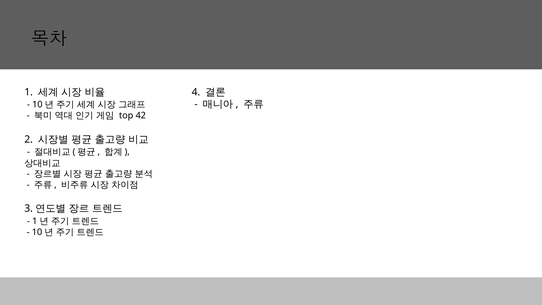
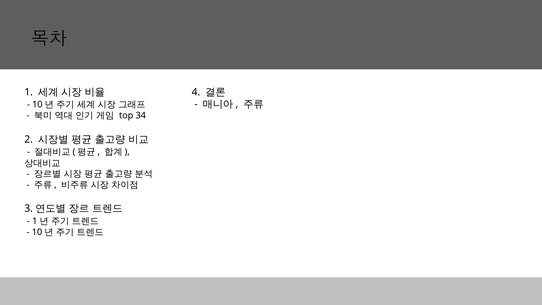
42: 42 -> 34
